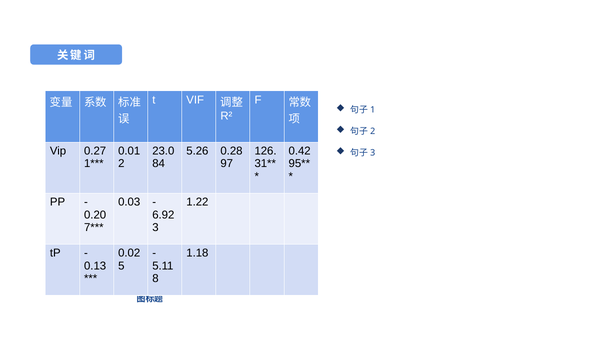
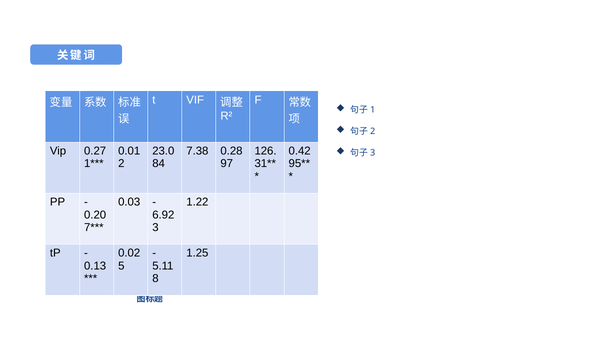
5.26: 5.26 -> 7.38
1.18: 1.18 -> 1.25
